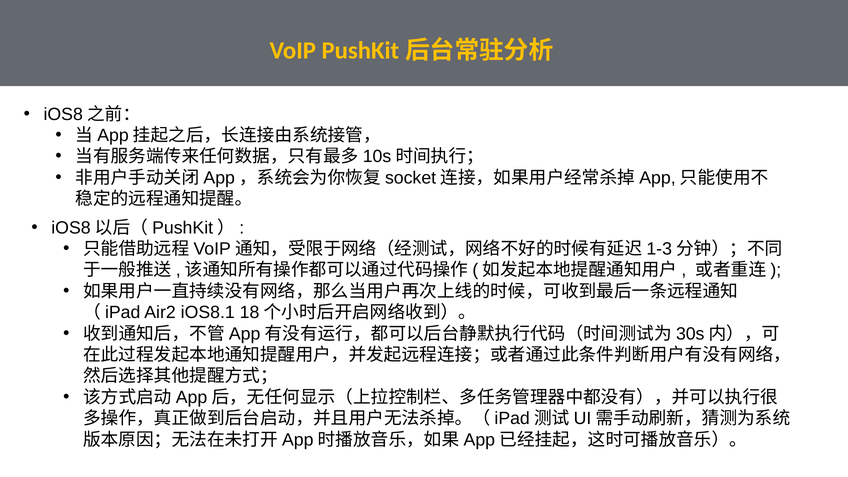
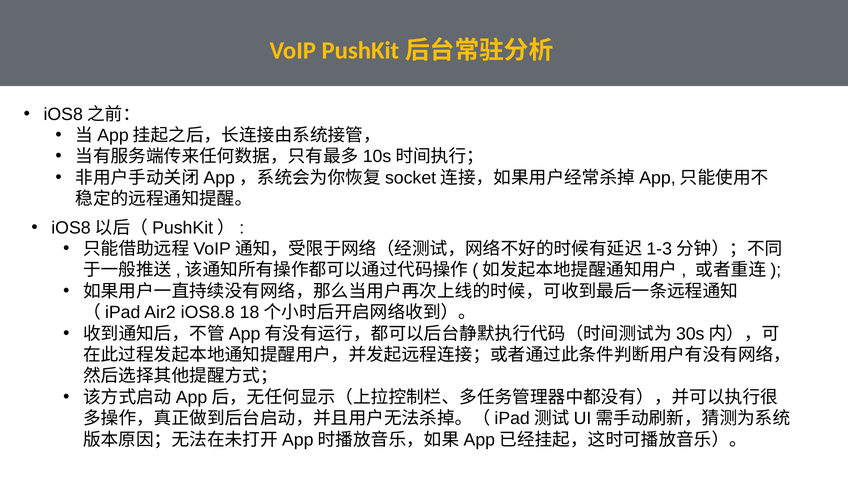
iOS8.1: iOS8.1 -> iOS8.8
